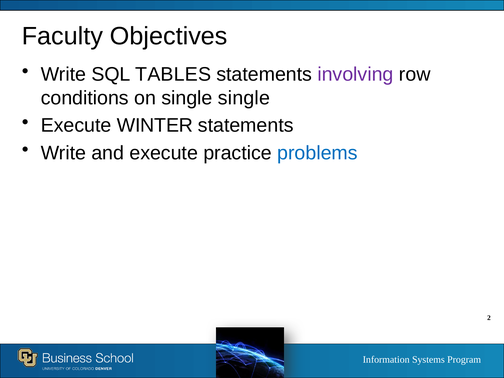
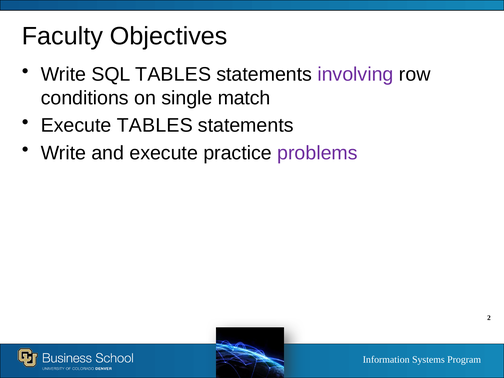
single single: single -> match
Execute WINTER: WINTER -> TABLES
problems colour: blue -> purple
